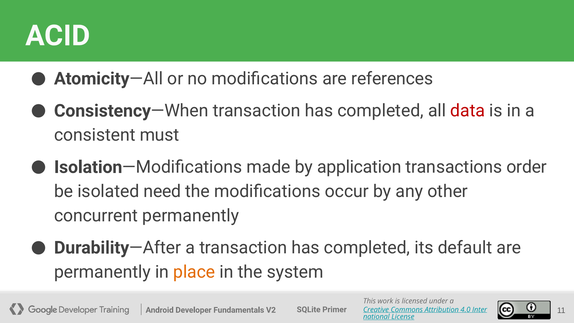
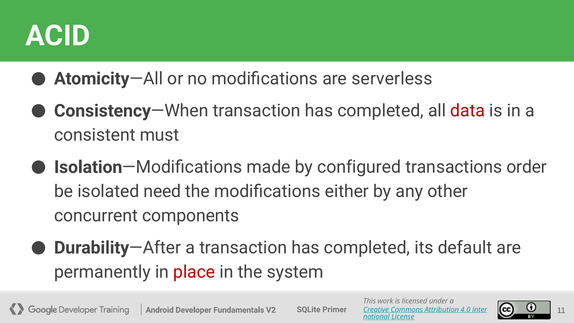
references: references -> serverless
application: application -> configured
occur: occur -> either
concurrent permanently: permanently -> components
place colour: orange -> red
